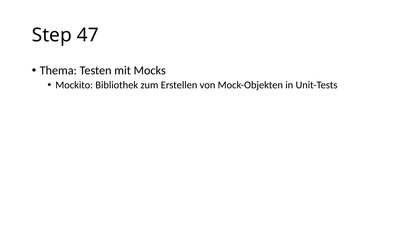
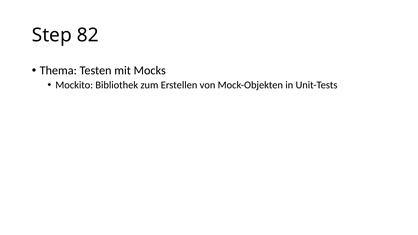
47: 47 -> 82
